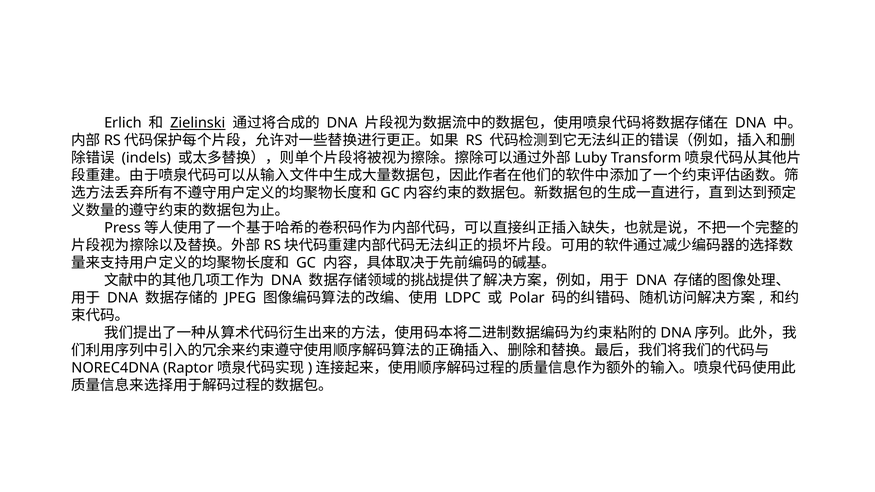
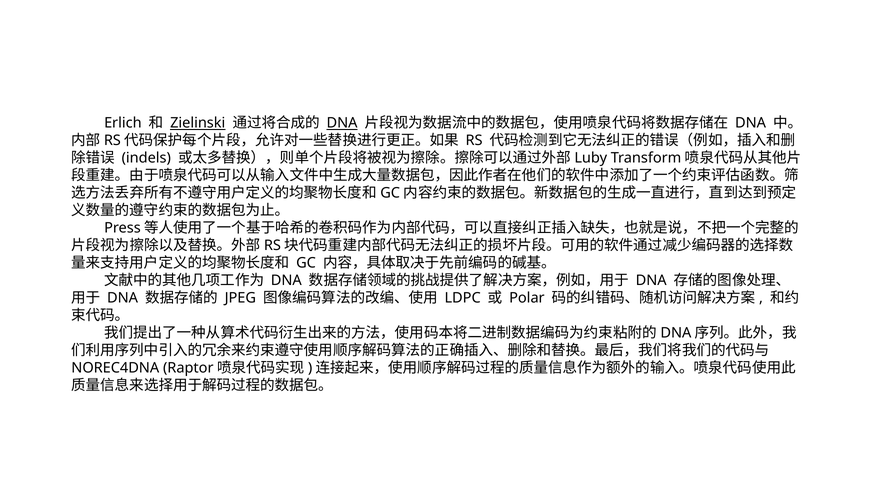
DNA at (342, 123) underline: none -> present
